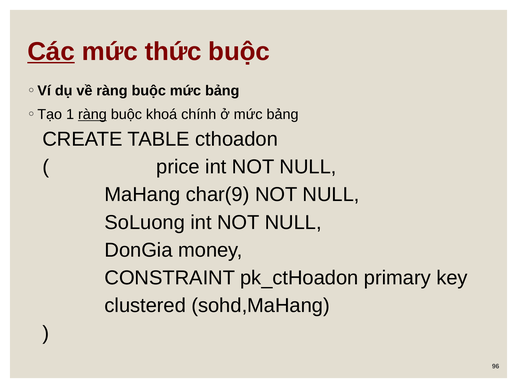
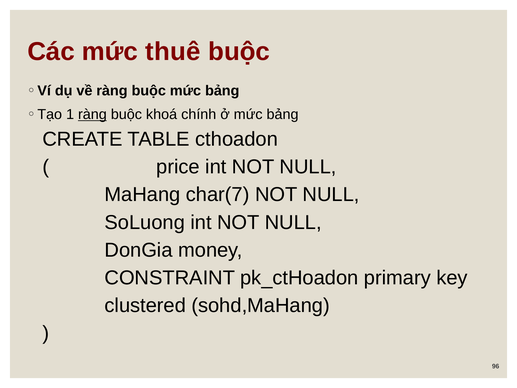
Các underline: present -> none
thức: thức -> thuê
char(9: char(9 -> char(7
